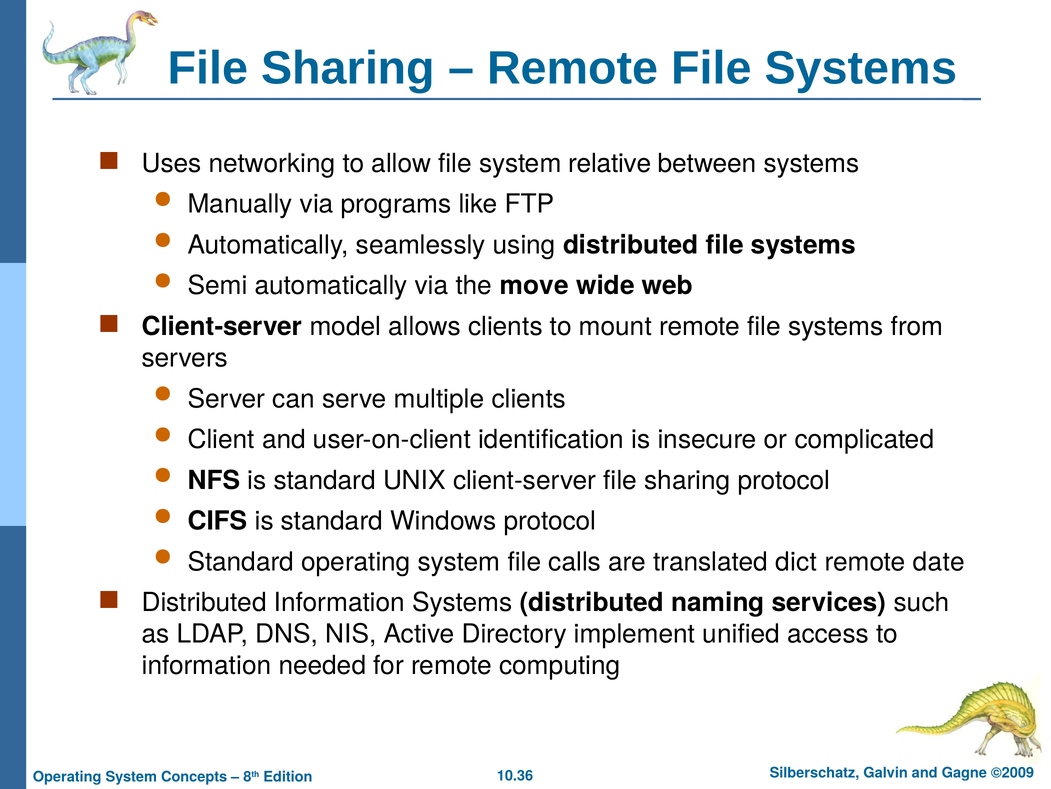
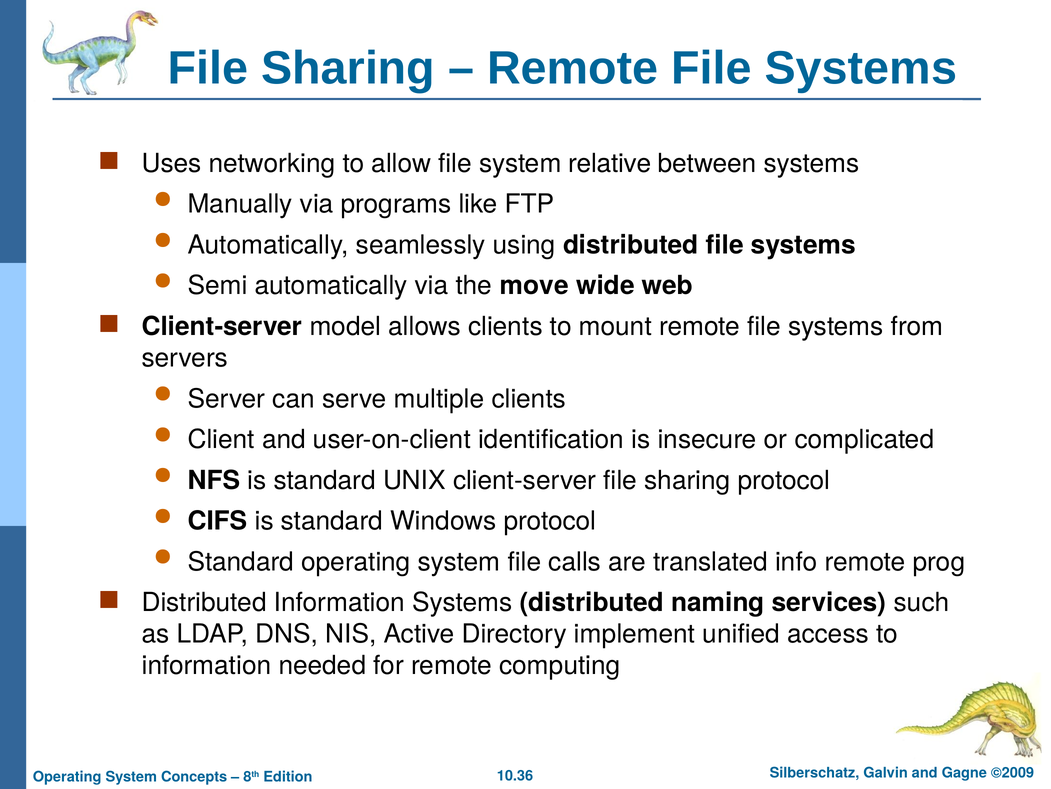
dict: dict -> info
date: date -> prog
